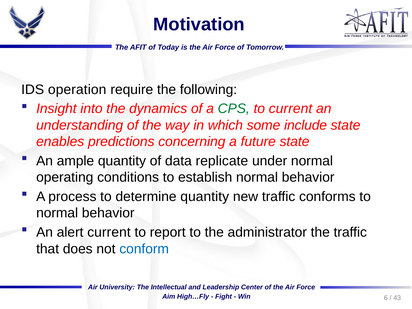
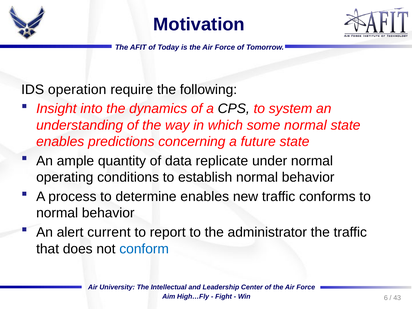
CPS colour: green -> black
to current: current -> system
some include: include -> normal
determine quantity: quantity -> enables
